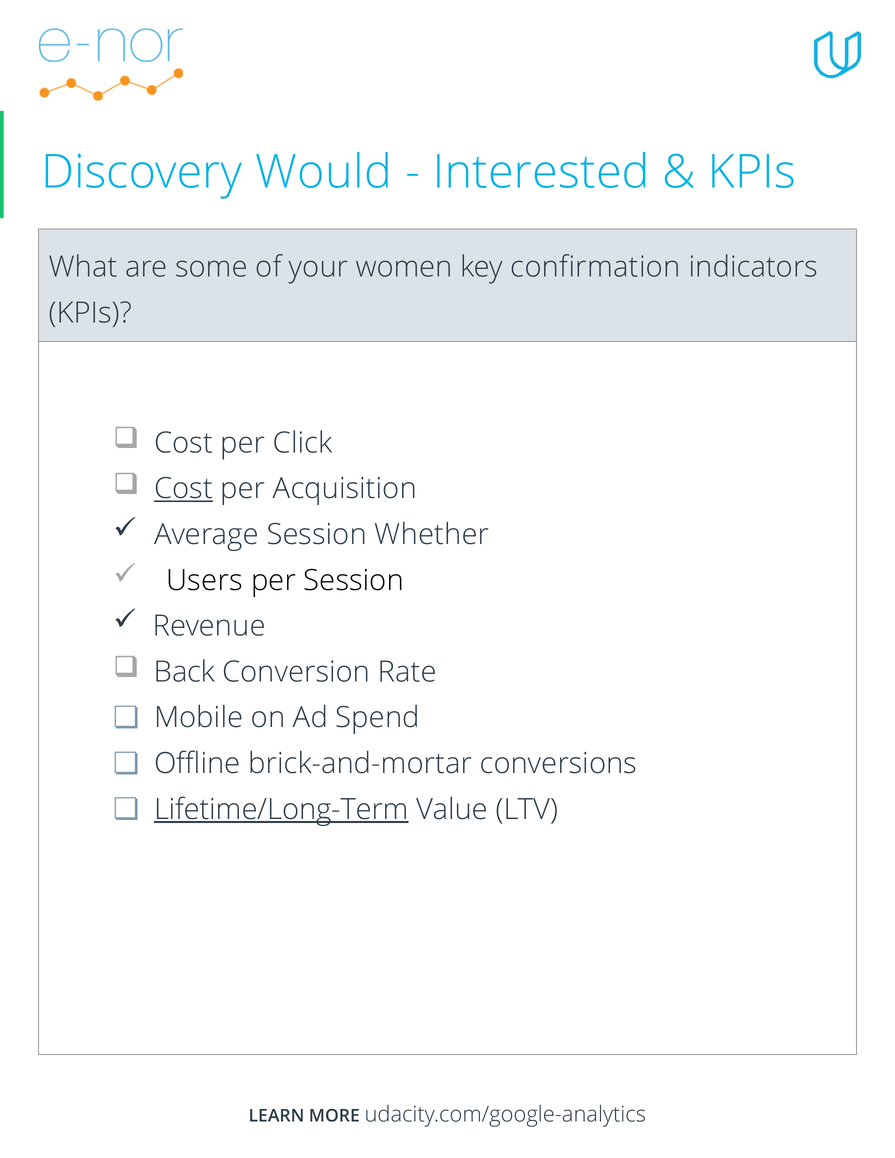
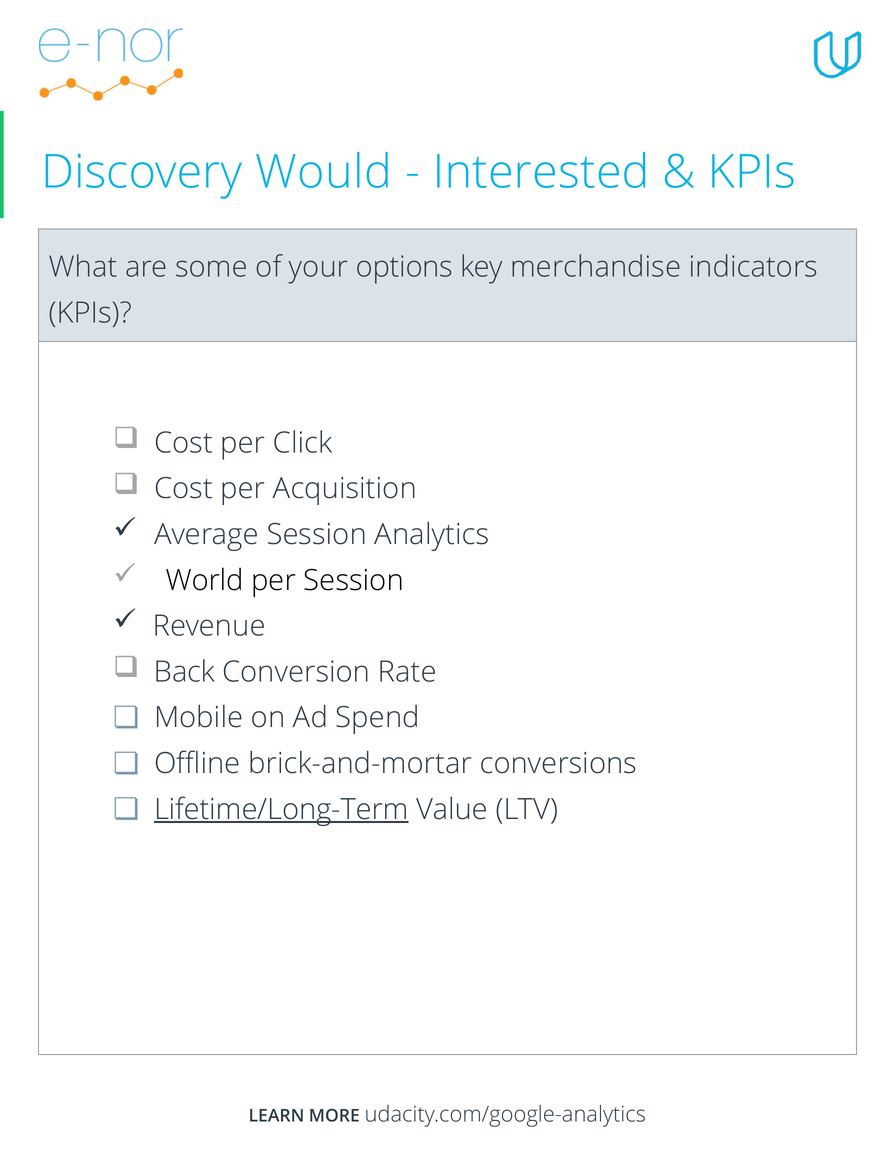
women: women -> options
confirmation: confirmation -> merchandise
Cost at (183, 489) underline: present -> none
Whether: Whether -> Analytics
Users: Users -> World
